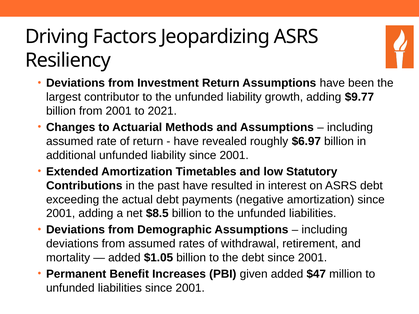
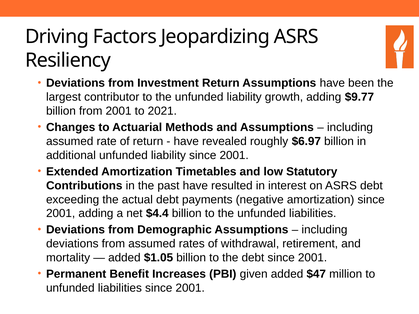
$8.5: $8.5 -> $4.4
